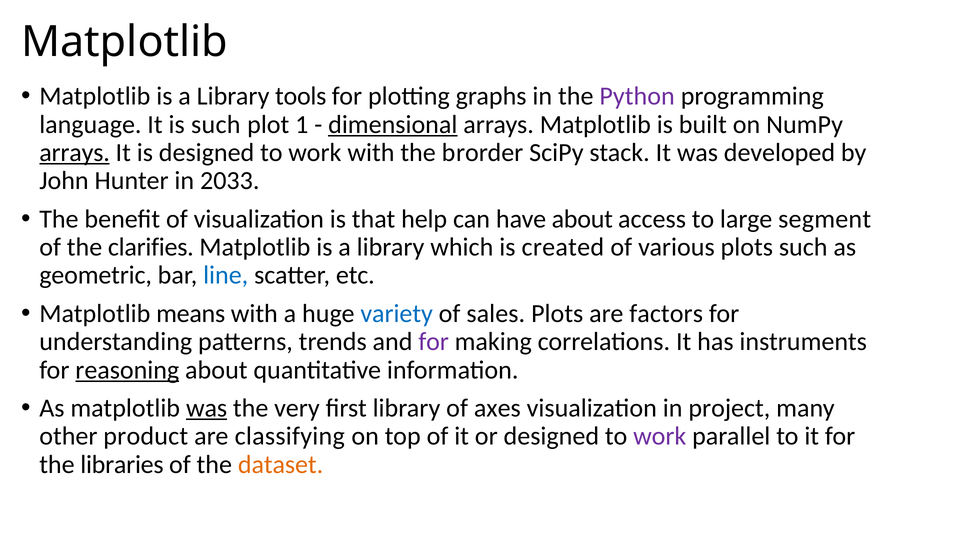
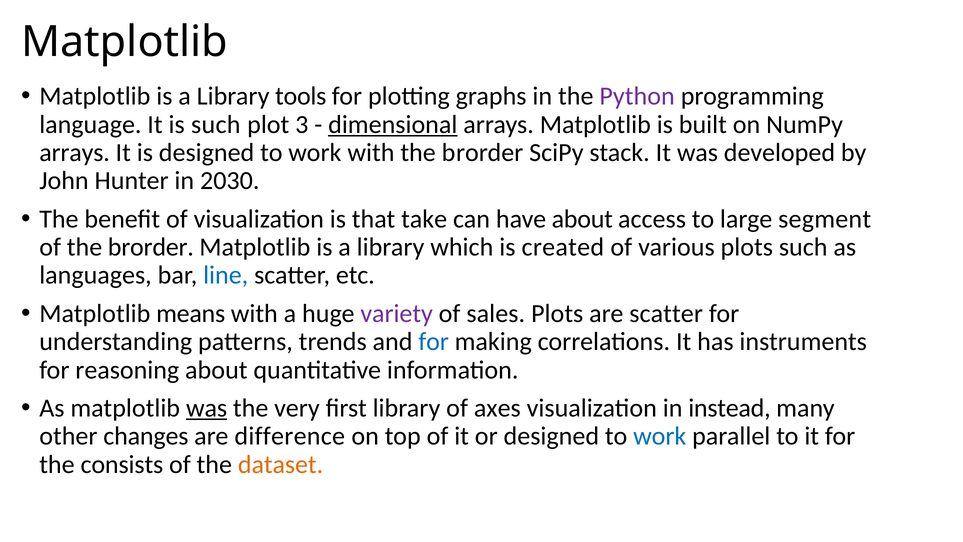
1: 1 -> 3
arrays at (75, 153) underline: present -> none
2033: 2033 -> 2030
help: help -> take
of the clarifies: clarifies -> brorder
geometric: geometric -> languages
variety colour: blue -> purple
are factors: factors -> scatter
for at (434, 342) colour: purple -> blue
reasoning underline: present -> none
project: project -> instead
product: product -> changes
classifying: classifying -> difference
work at (660, 436) colour: purple -> blue
libraries: libraries -> consists
